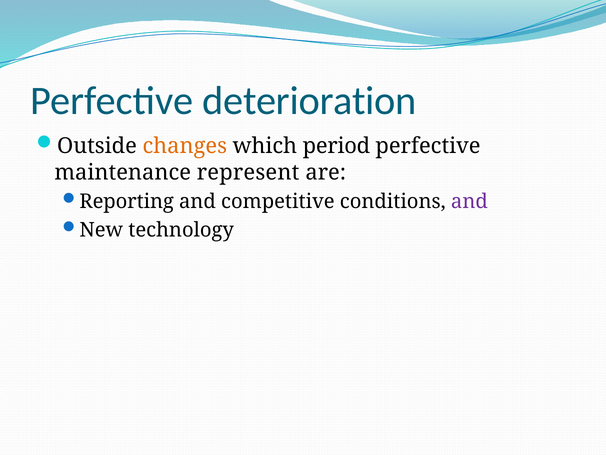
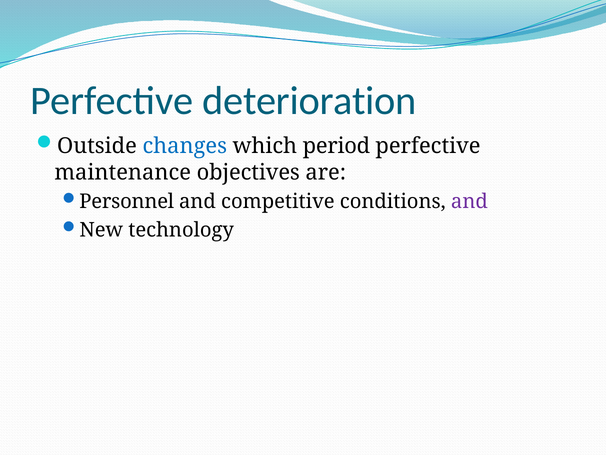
changes colour: orange -> blue
represent: represent -> objectives
Reporting: Reporting -> Personnel
